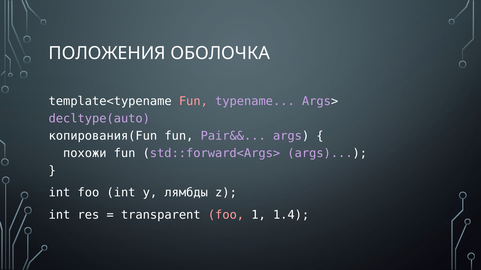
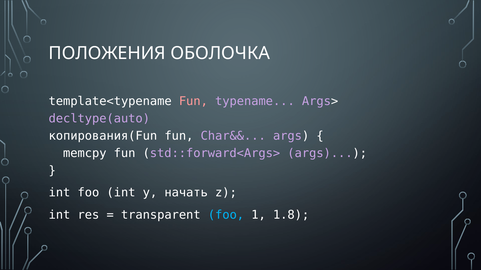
Pair&&: Pair&& -> Char&&
похожи: похожи -> memcpy
лямбды: лямбды -> начать
foo at (226, 215) colour: pink -> light blue
1.4: 1.4 -> 1.8
